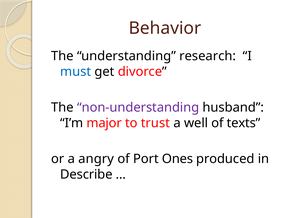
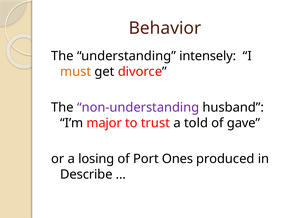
research: research -> intensely
must colour: blue -> orange
well: well -> told
texts: texts -> gave
angry: angry -> losing
